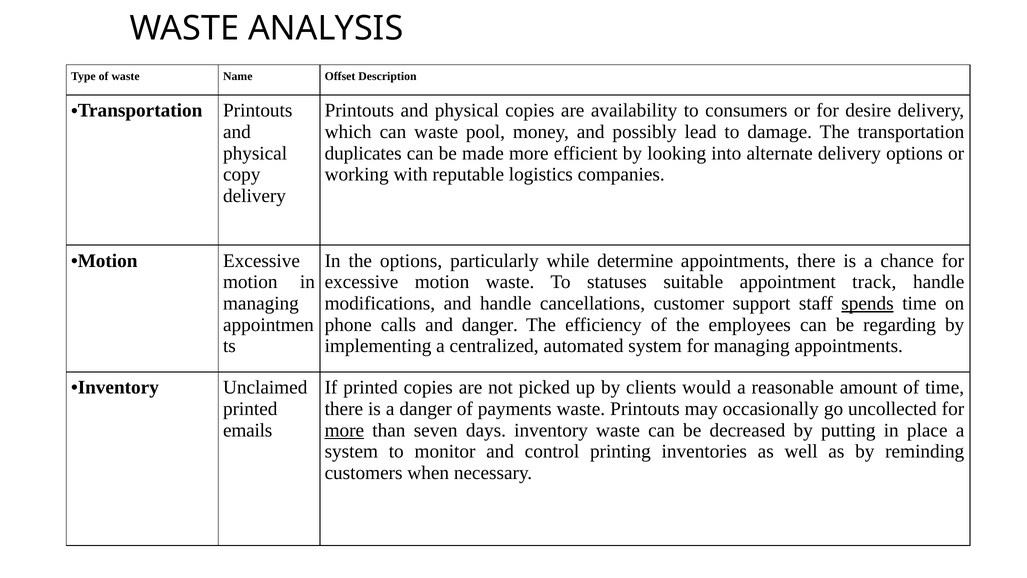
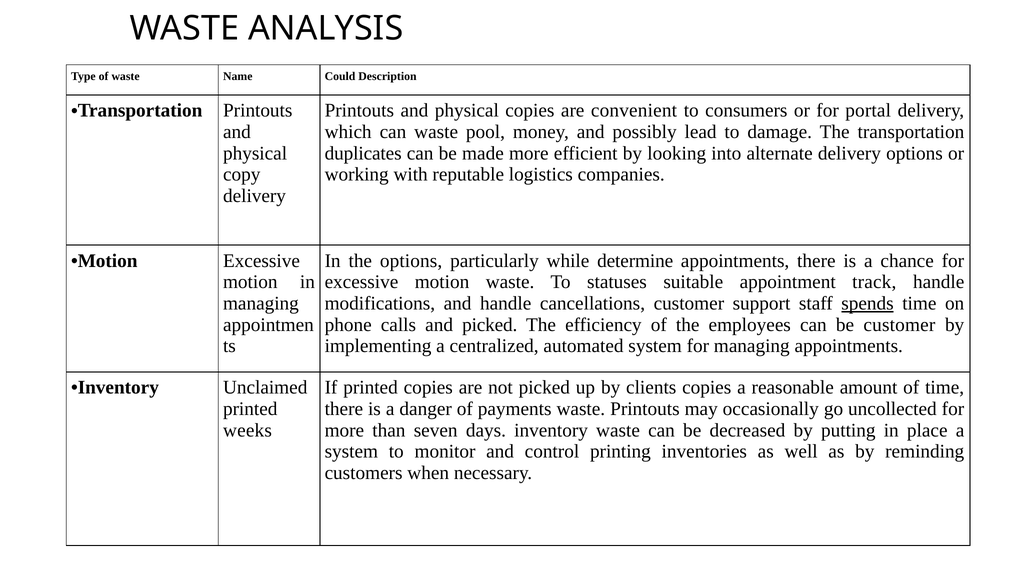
Offset: Offset -> Could
availability: availability -> convenient
desire: desire -> portal
and danger: danger -> picked
be regarding: regarding -> customer
clients would: would -> copies
emails: emails -> weeks
more at (344, 430) underline: present -> none
